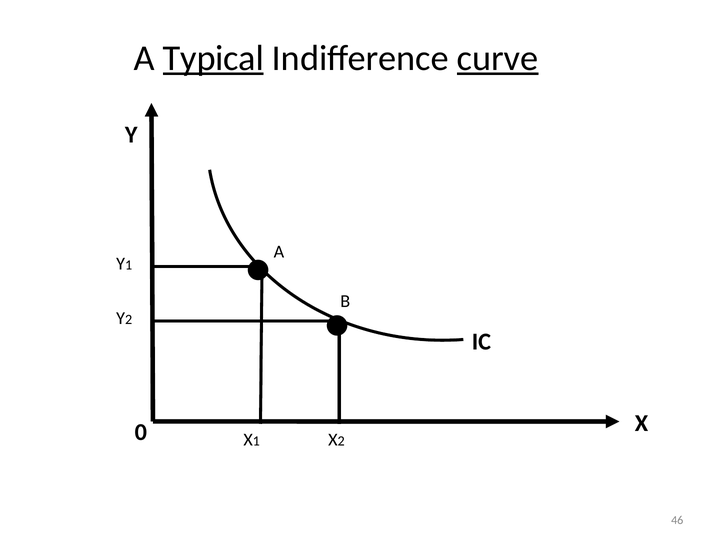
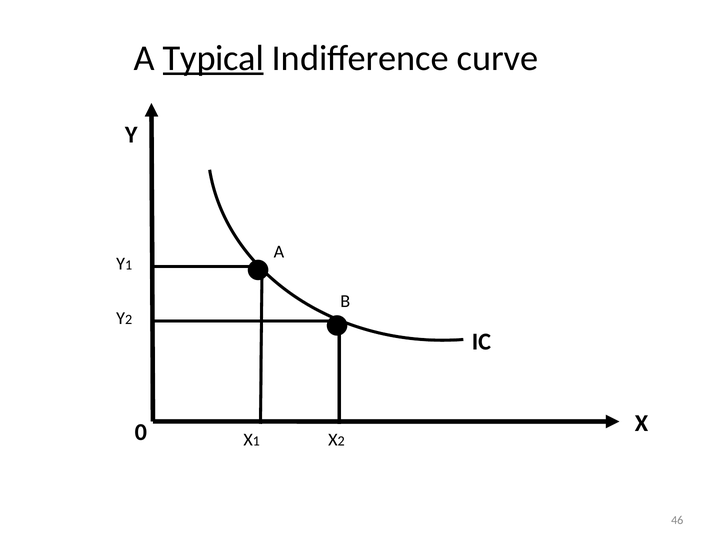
curve underline: present -> none
